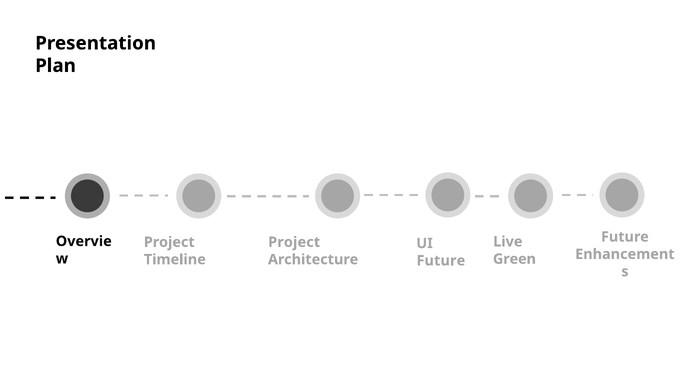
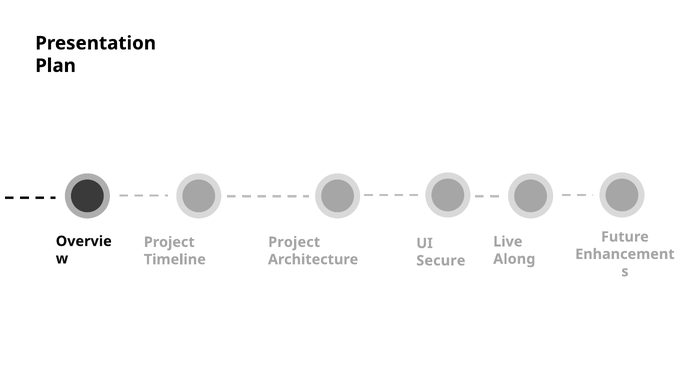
Green: Green -> Along
Future at (441, 261): Future -> Secure
